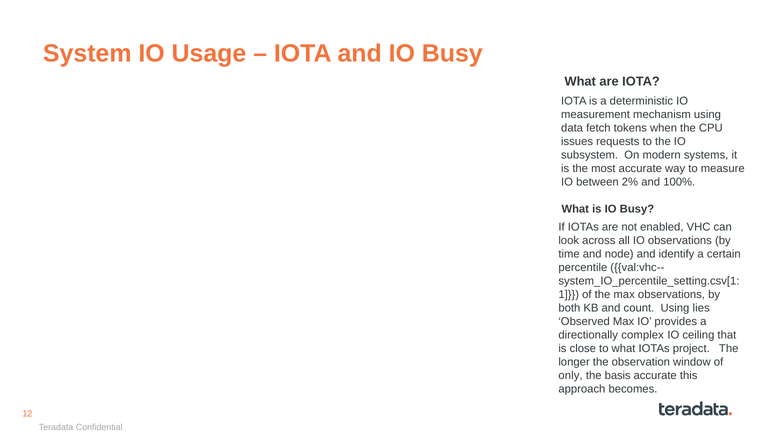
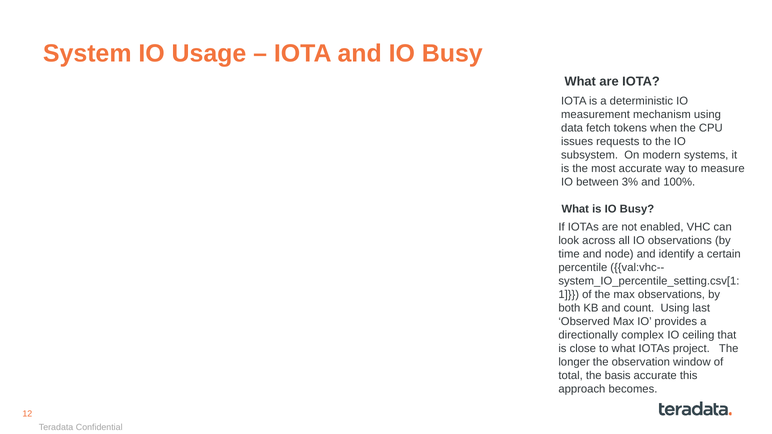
2%: 2% -> 3%
lies: lies -> last
only: only -> total
